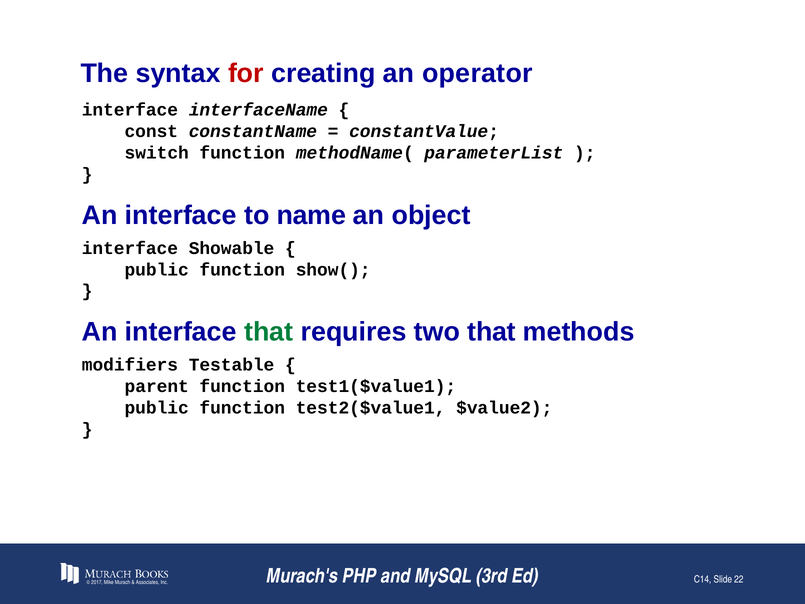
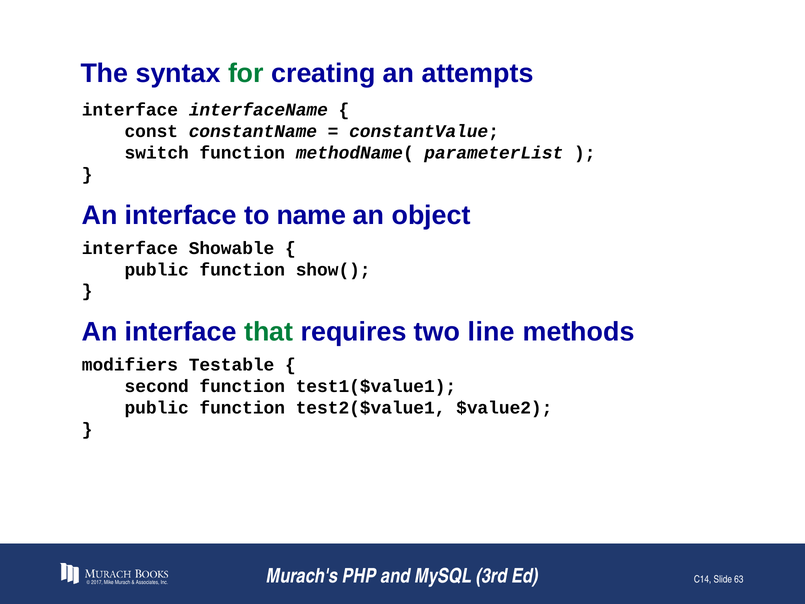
for colour: red -> green
operator: operator -> attempts
two that: that -> line
parent: parent -> second
22: 22 -> 63
